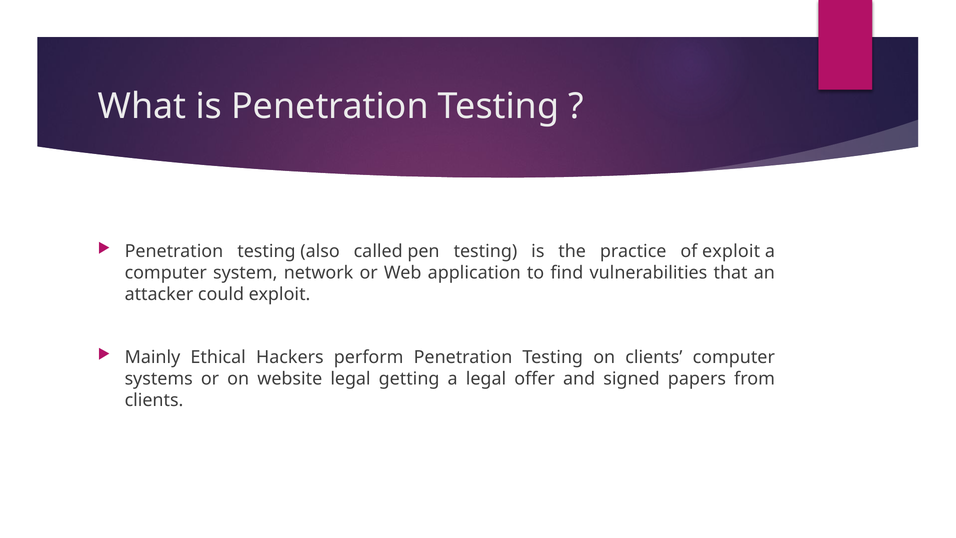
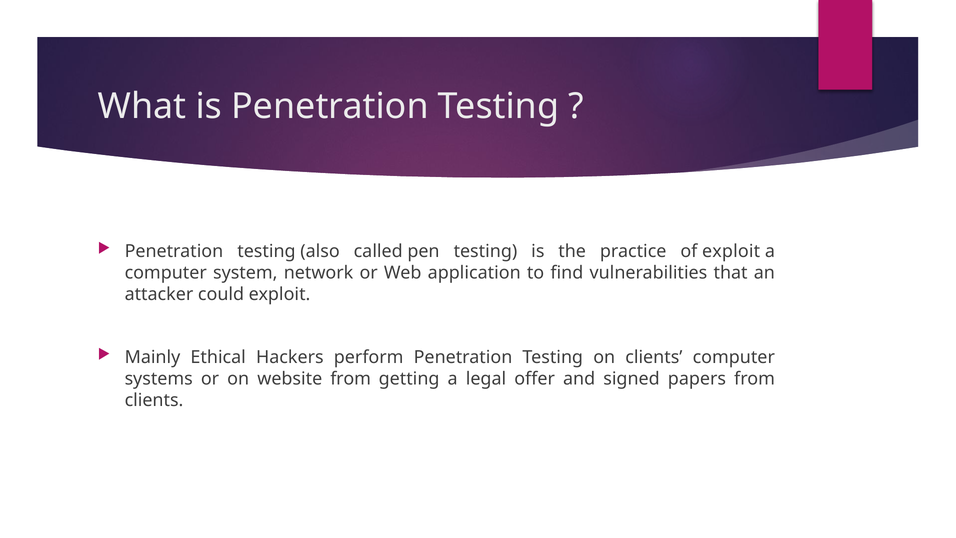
website legal: legal -> from
